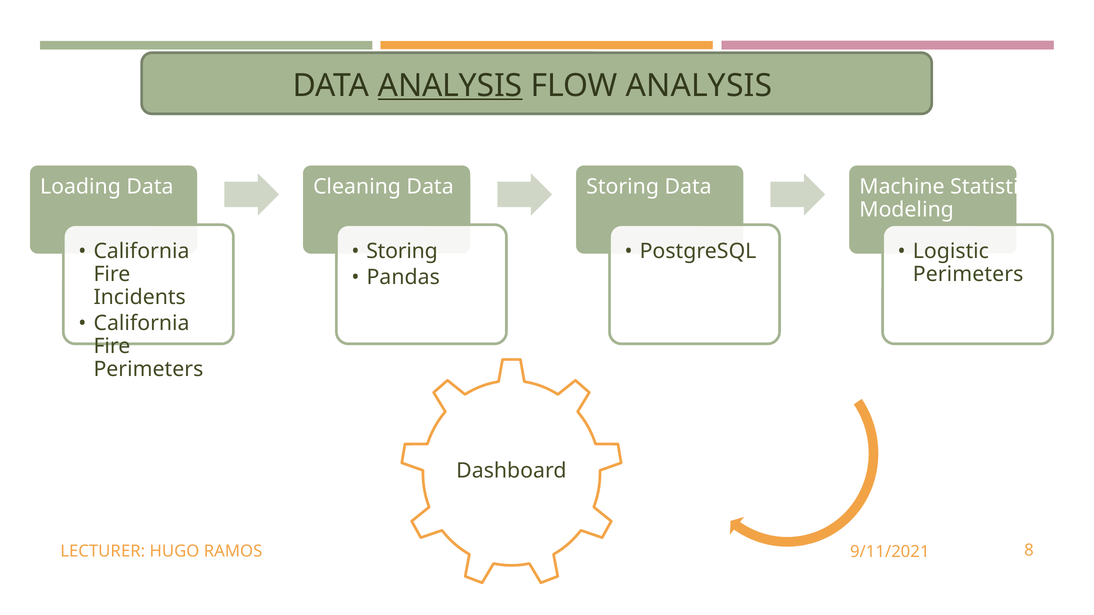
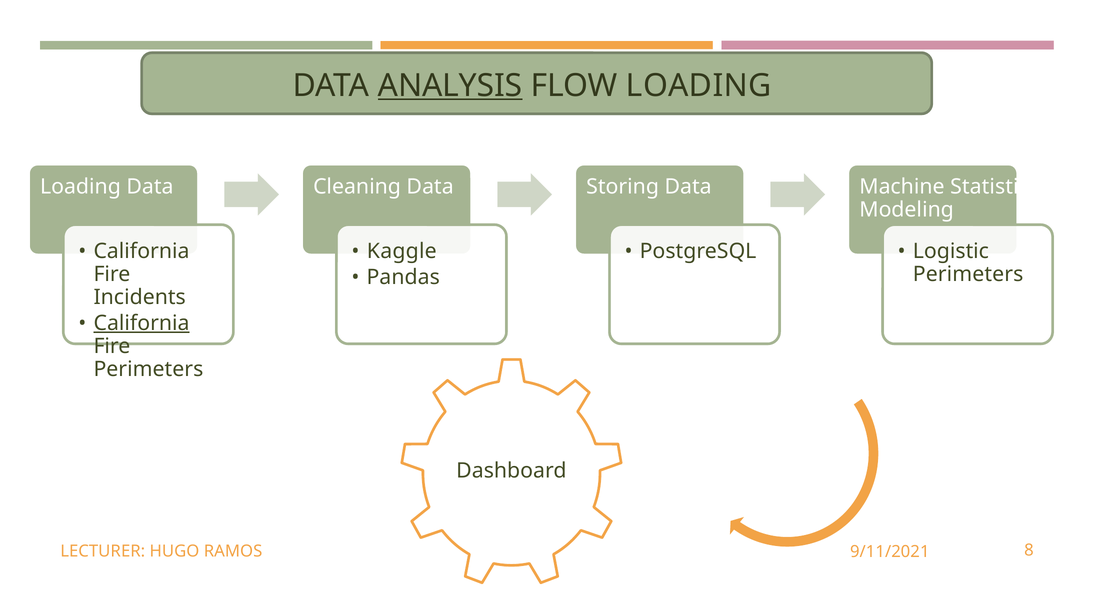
FLOW ANALYSIS: ANALYSIS -> LOADING
Storing at (402, 251): Storing -> Kaggle
California at (142, 323) underline: none -> present
